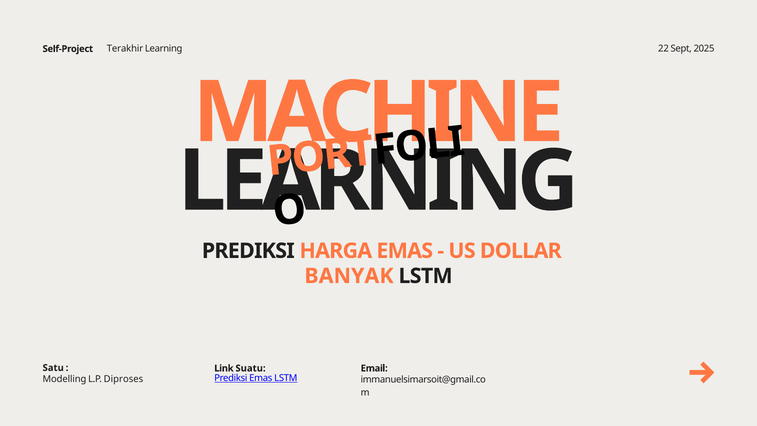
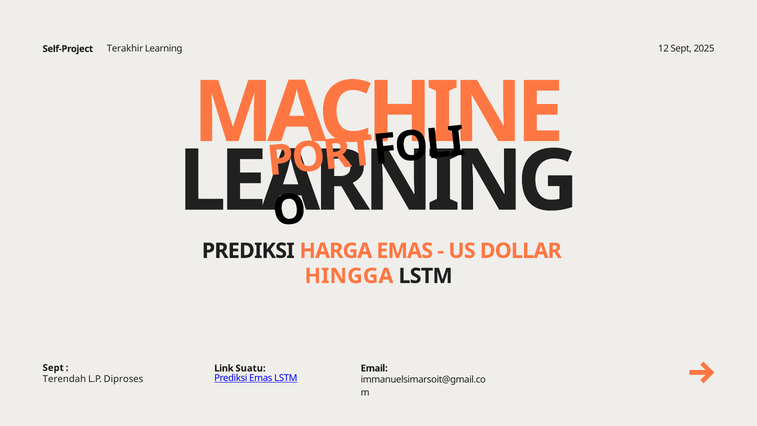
22: 22 -> 12
BANYAK: BANYAK -> HINGGA
Satu at (53, 368): Satu -> Sept
Modelling: Modelling -> Terendah
